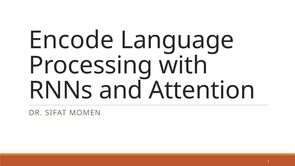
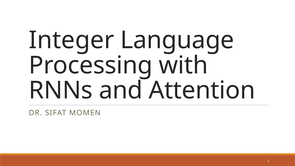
Encode: Encode -> Integer
